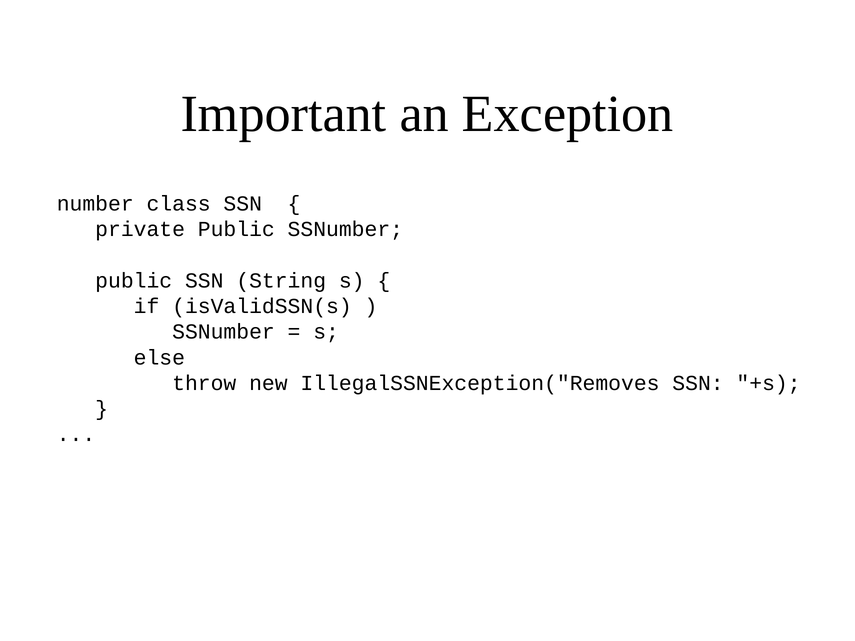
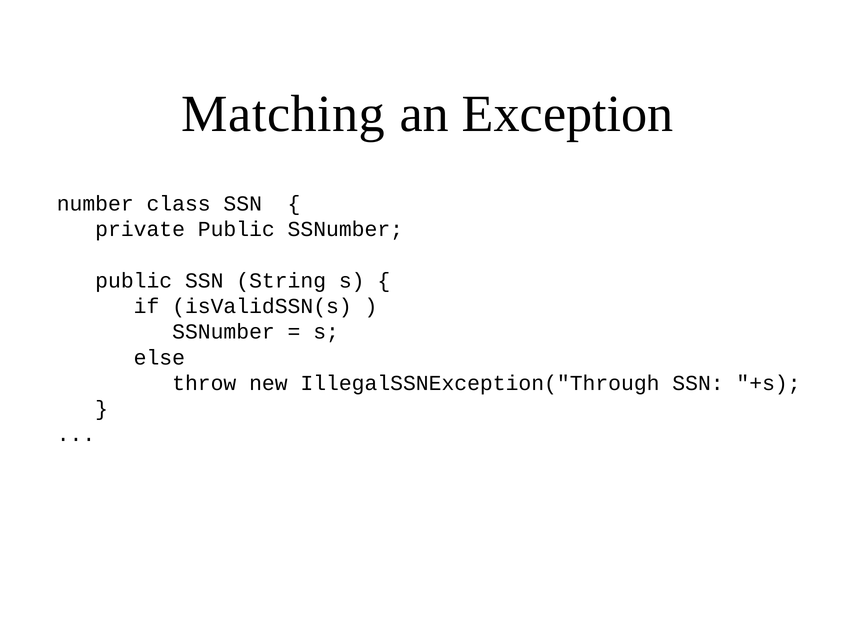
Important: Important -> Matching
IllegalSSNException("Removes: IllegalSSNException("Removes -> IllegalSSNException("Through
